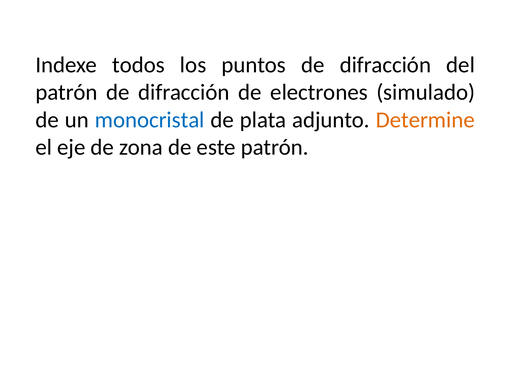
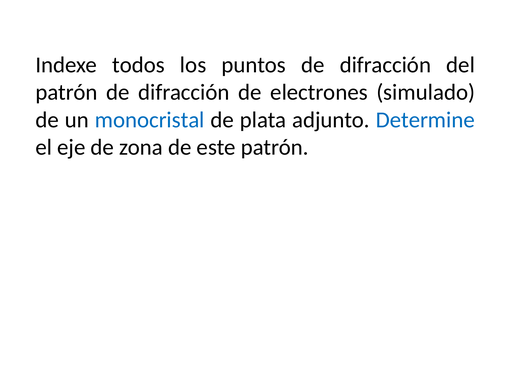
Determine colour: orange -> blue
